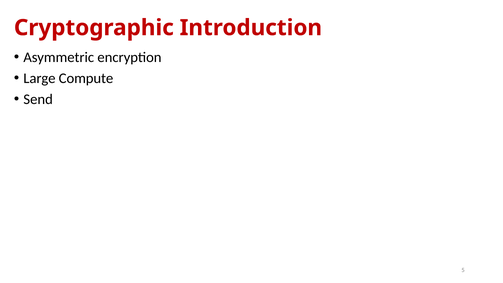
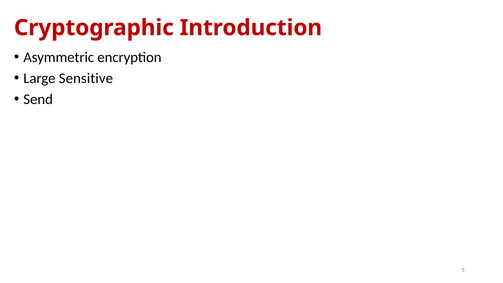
Compute: Compute -> Sensitive
